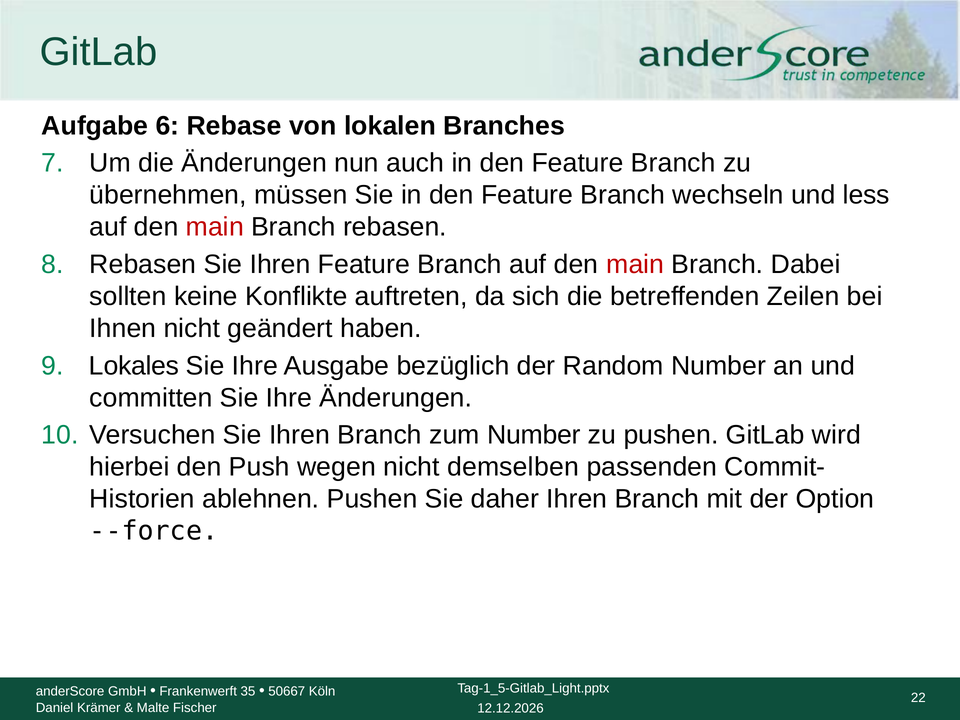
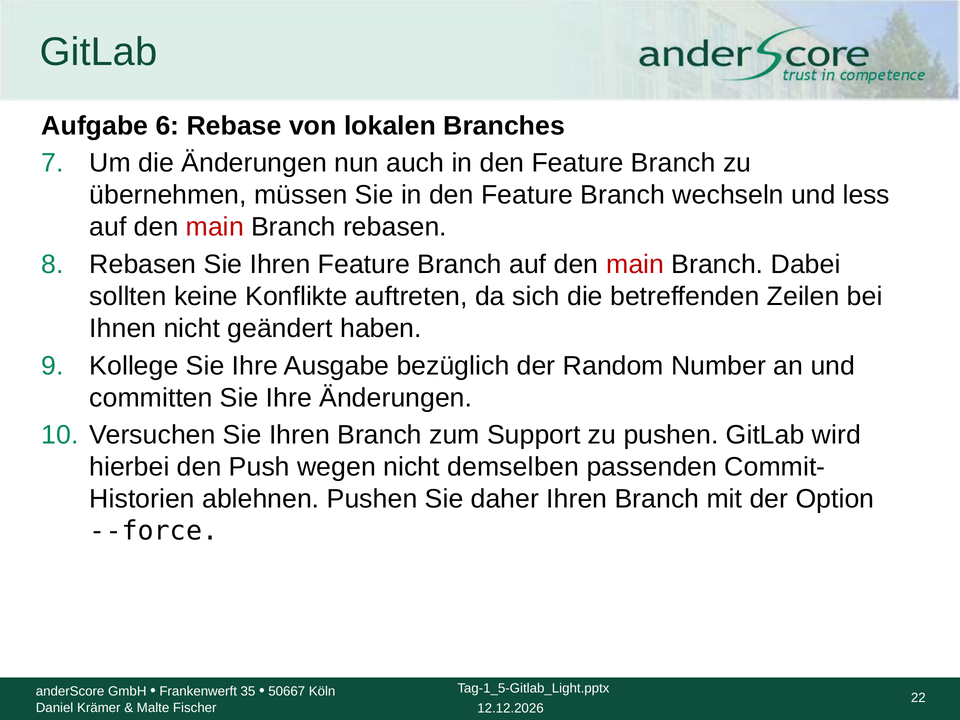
Lokales: Lokales -> Kollege
zum Number: Number -> Support
